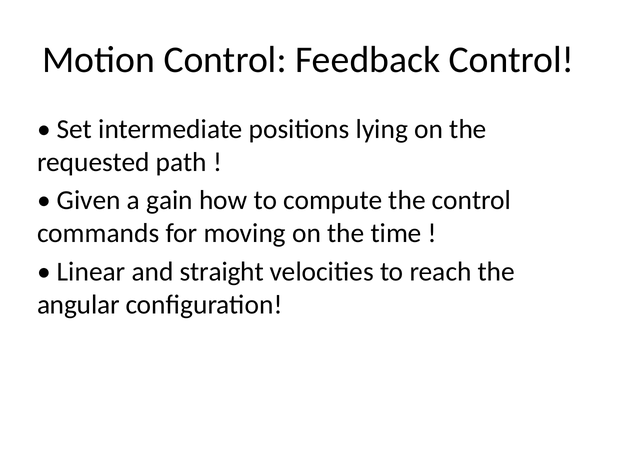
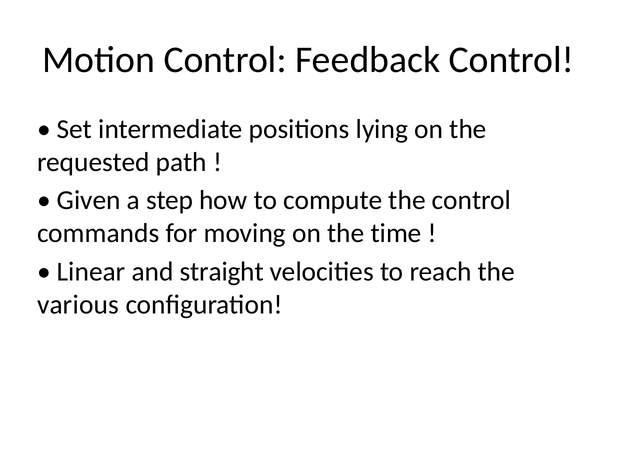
gain: gain -> step
angular: angular -> various
